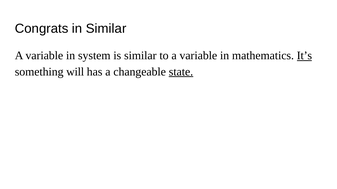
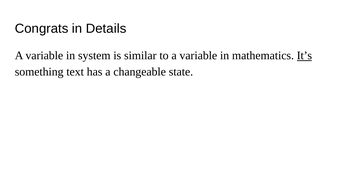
in Similar: Similar -> Details
will: will -> text
state underline: present -> none
